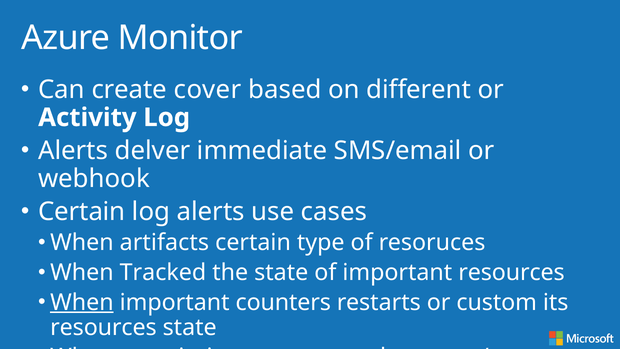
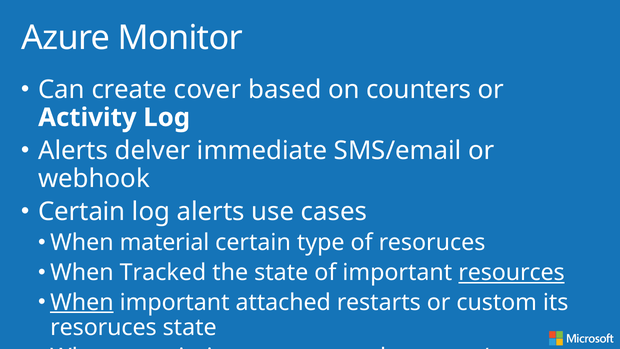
different: different -> counters
artifacts: artifacts -> material
resources at (512, 272) underline: none -> present
counters: counters -> attached
resources at (103, 327): resources -> resoruces
